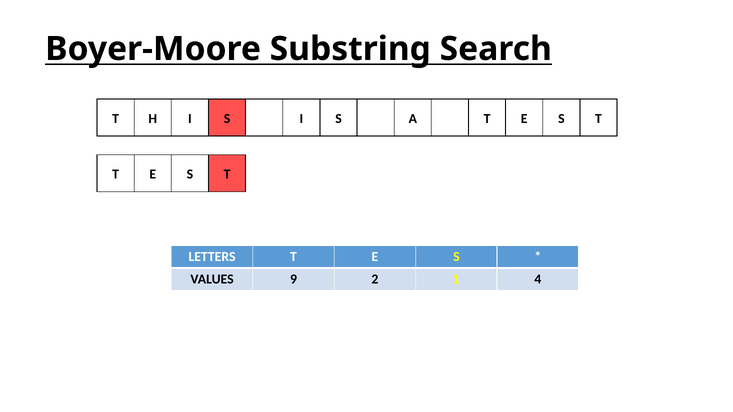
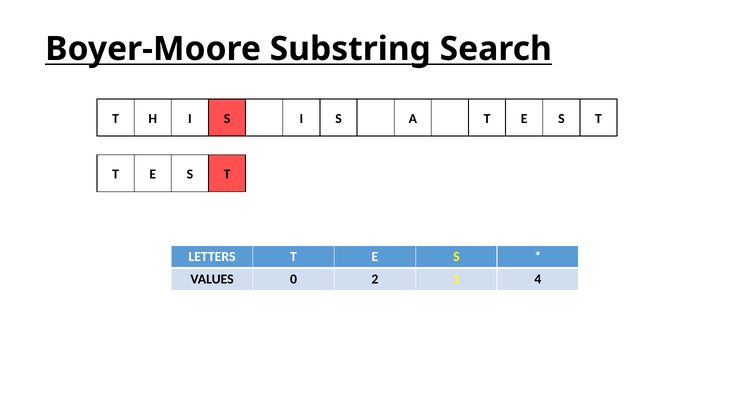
9: 9 -> 0
